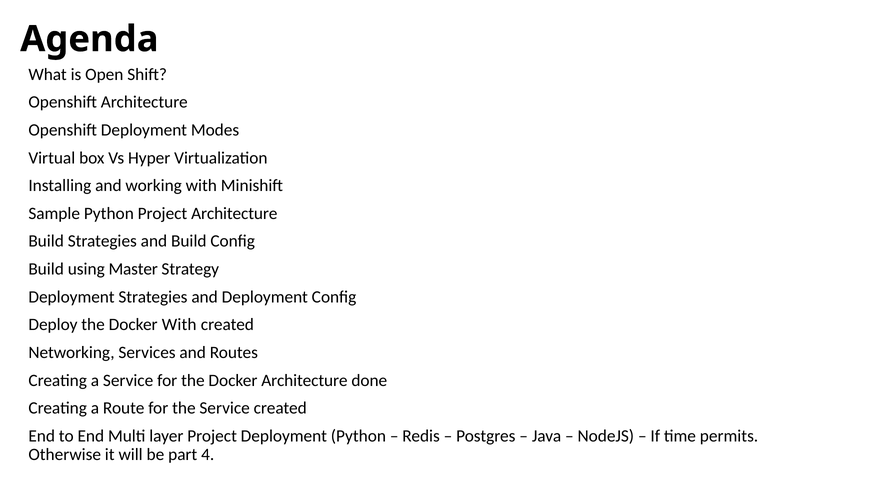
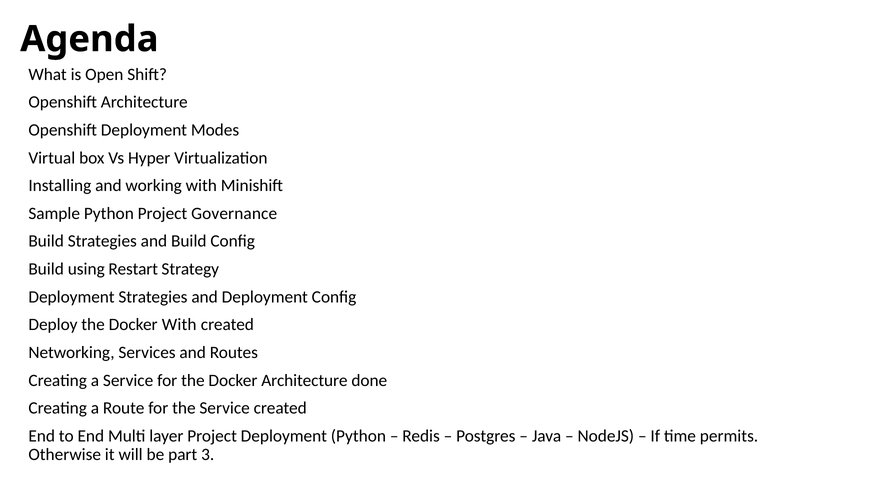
Project Architecture: Architecture -> Governance
Master: Master -> Restart
4: 4 -> 3
